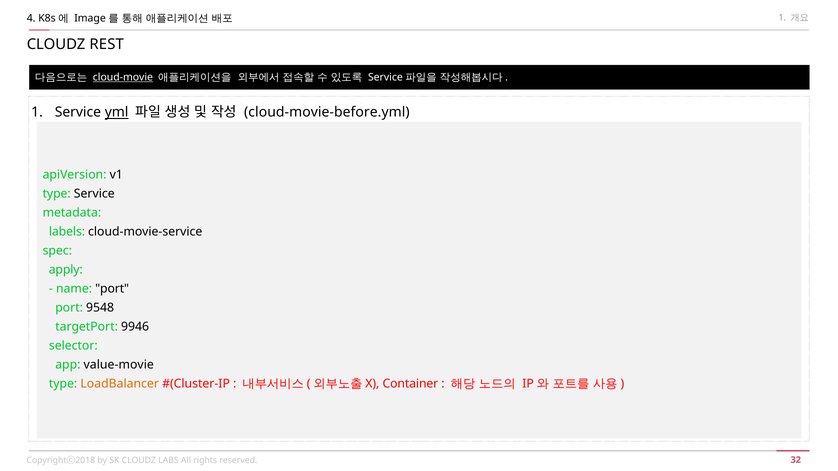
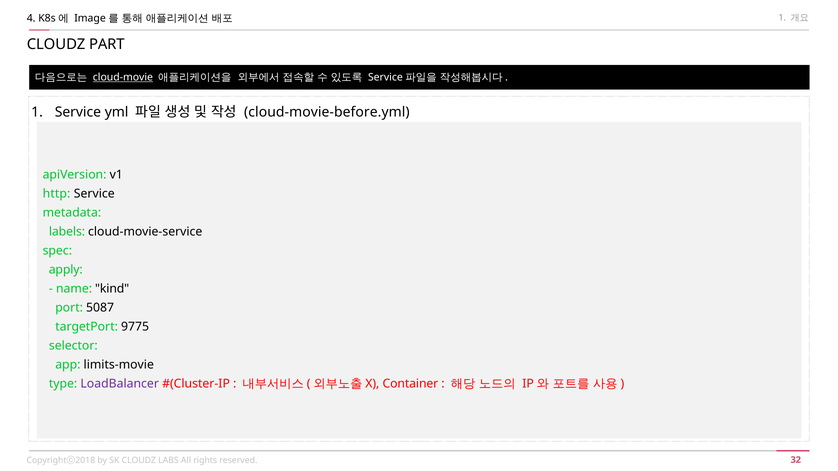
REST: REST -> PART
yml underline: present -> none
type at (57, 194): type -> http
name port: port -> kind
9548: 9548 -> 5087
9946: 9946 -> 9775
value-movie: value-movie -> limits-movie
LoadBalancer colour: orange -> purple
